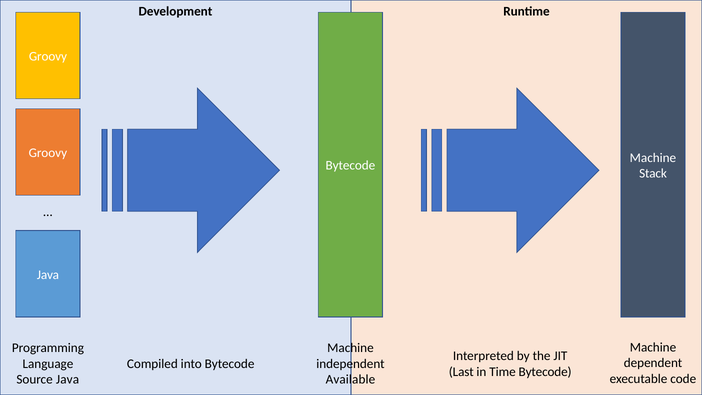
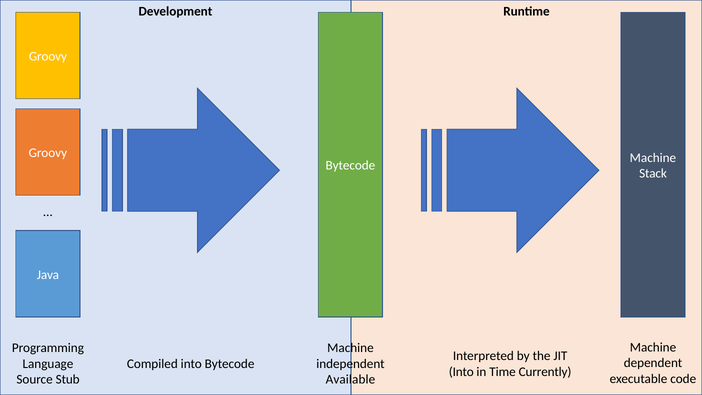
Last at (461, 372): Last -> Into
Time Bytecode: Bytecode -> Currently
Source Java: Java -> Stub
